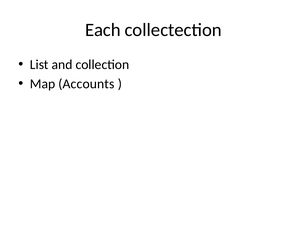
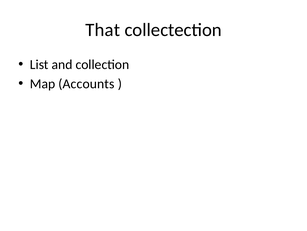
Each: Each -> That
